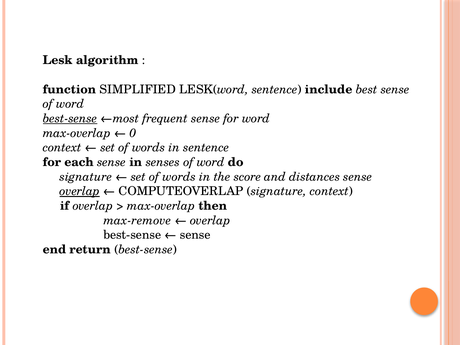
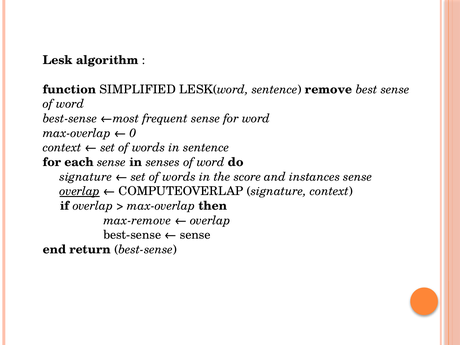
include: include -> remove
best-sense at (70, 118) underline: present -> none
distances: distances -> instances
